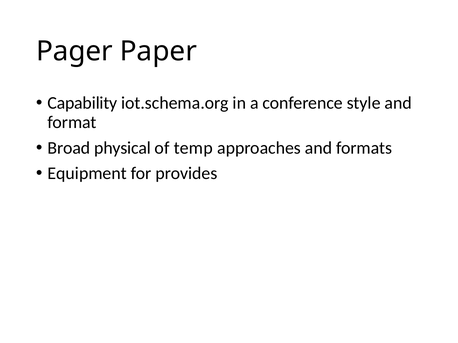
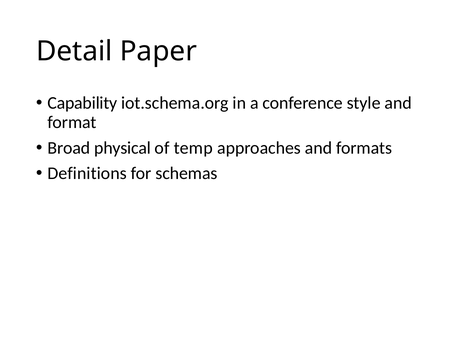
Pager: Pager -> Detail
Equipment: Equipment -> Definitions
provides: provides -> schemas
